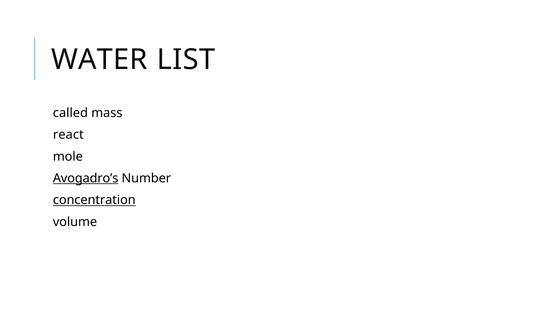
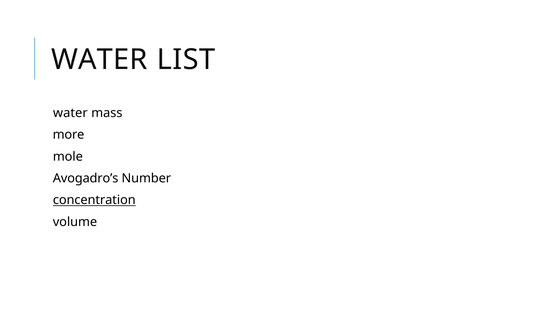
called at (70, 113): called -> water
react: react -> more
Avogadro’s underline: present -> none
